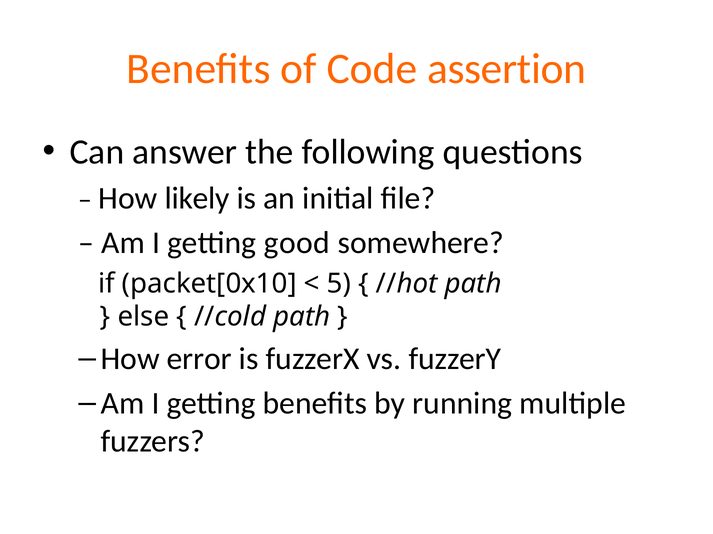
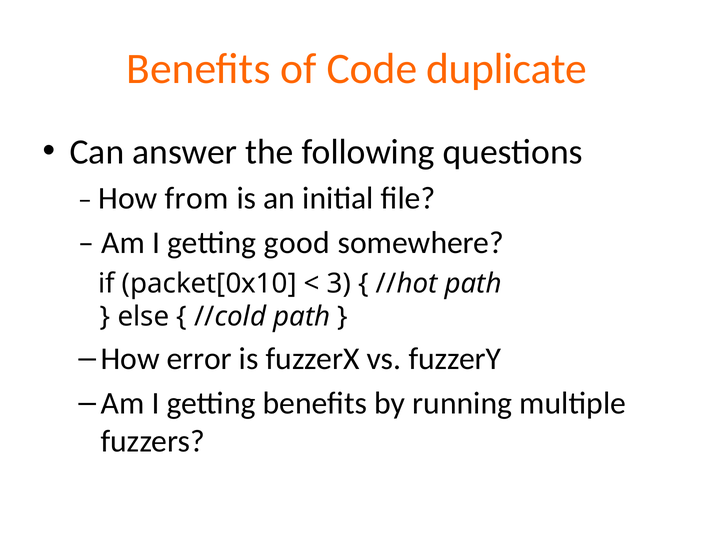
assertion: assertion -> duplicate
likely: likely -> from
5: 5 -> 3
